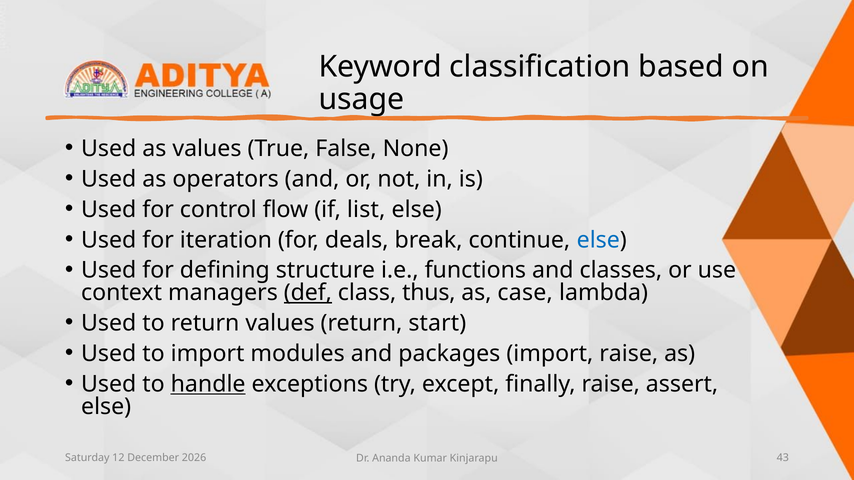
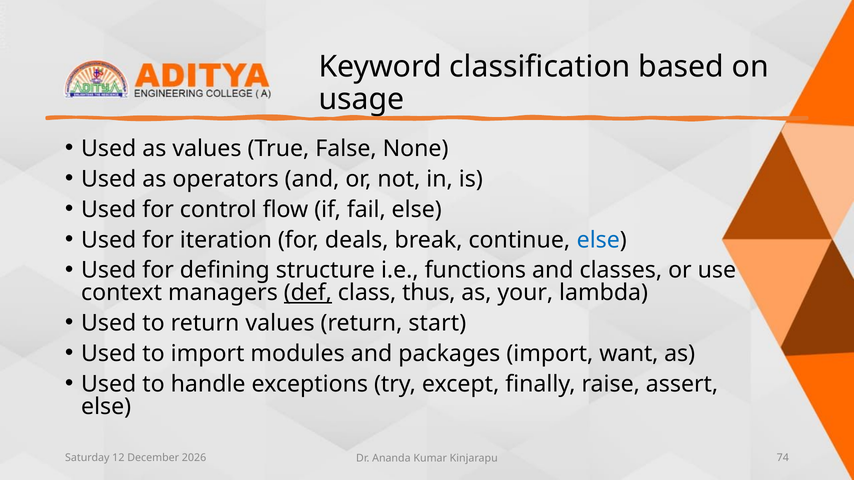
list: list -> fail
case: case -> your
import raise: raise -> want
handle underline: present -> none
43: 43 -> 74
